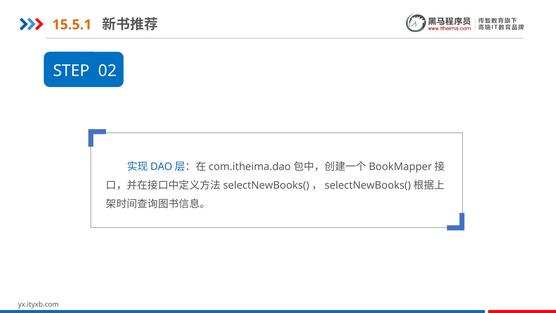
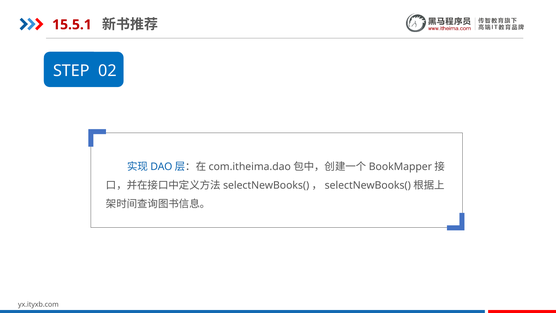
15.5.1 colour: orange -> red
